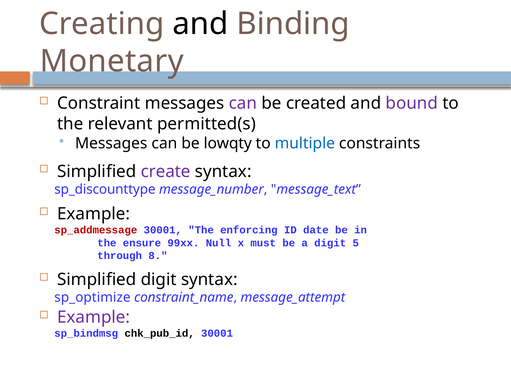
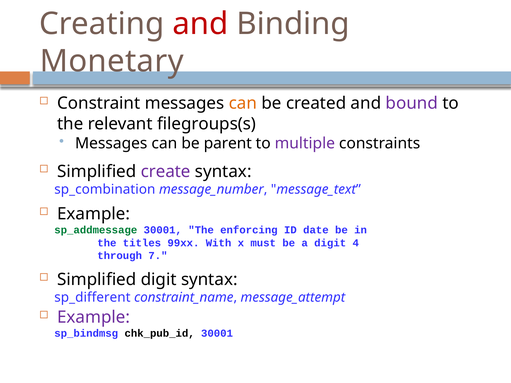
and at (200, 24) colour: black -> red
can at (243, 103) colour: purple -> orange
permitted(s: permitted(s -> filegroups(s
lowqty: lowqty -> parent
multiple colour: blue -> purple
sp_discounttype: sp_discounttype -> sp_combination
sp_addmessage colour: red -> green
ensure: ensure -> titles
Null: Null -> With
5: 5 -> 4
8: 8 -> 7
sp_optimize: sp_optimize -> sp_different
